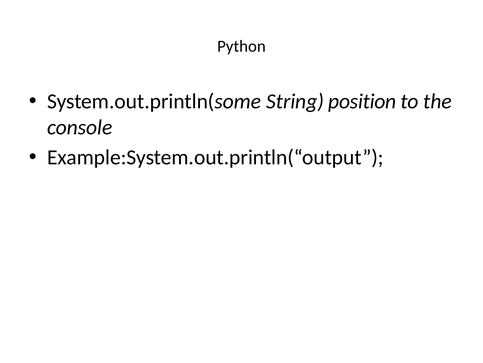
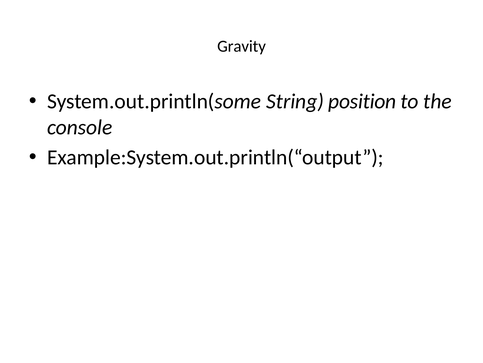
Python: Python -> Gravity
